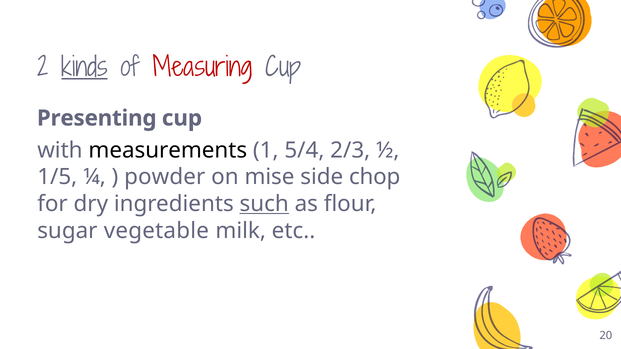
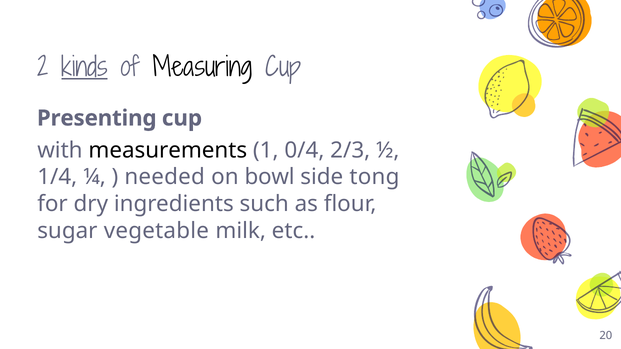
Measuring colour: red -> black
5/4: 5/4 -> 0/4
1/5: 1/5 -> 1/4
powder: powder -> needed
mise: mise -> bowl
chop: chop -> tong
such underline: present -> none
